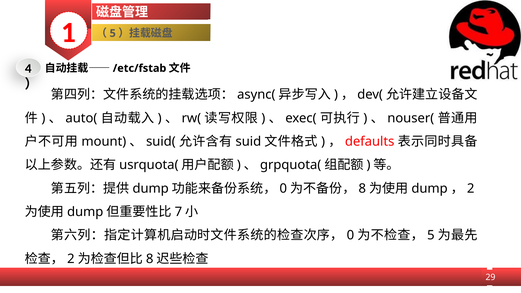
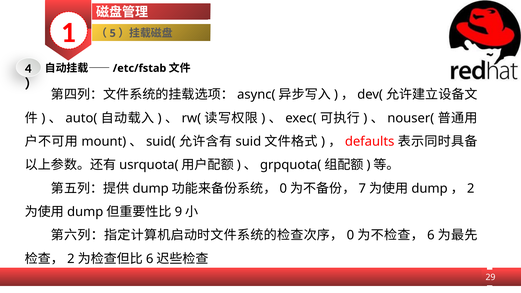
8 at (362, 188): 8 -> 7
7: 7 -> 9
5 at (431, 235): 5 -> 6
8 at (150, 259): 8 -> 6
